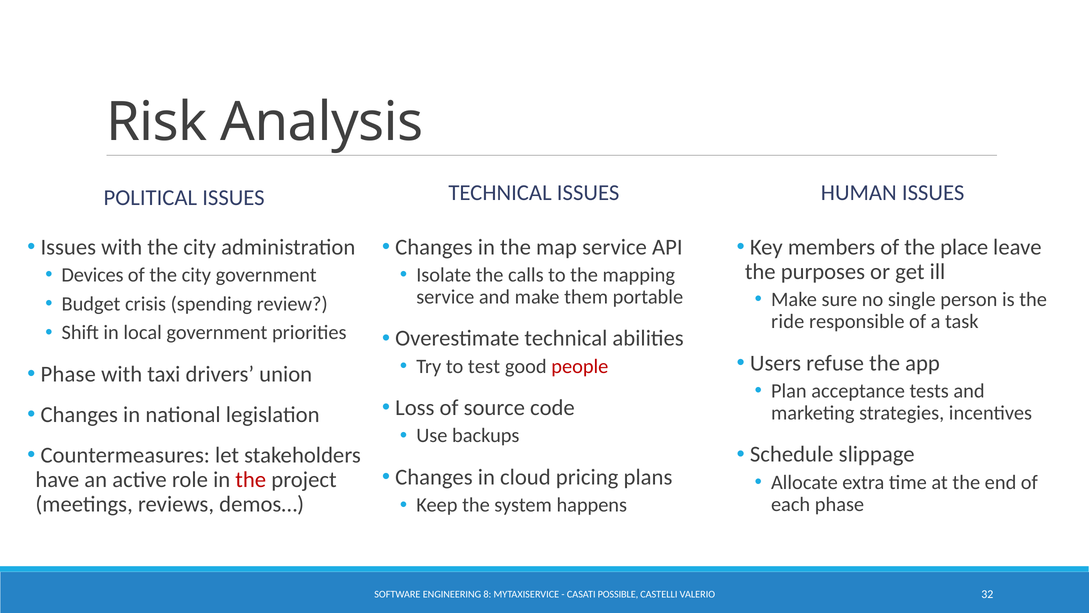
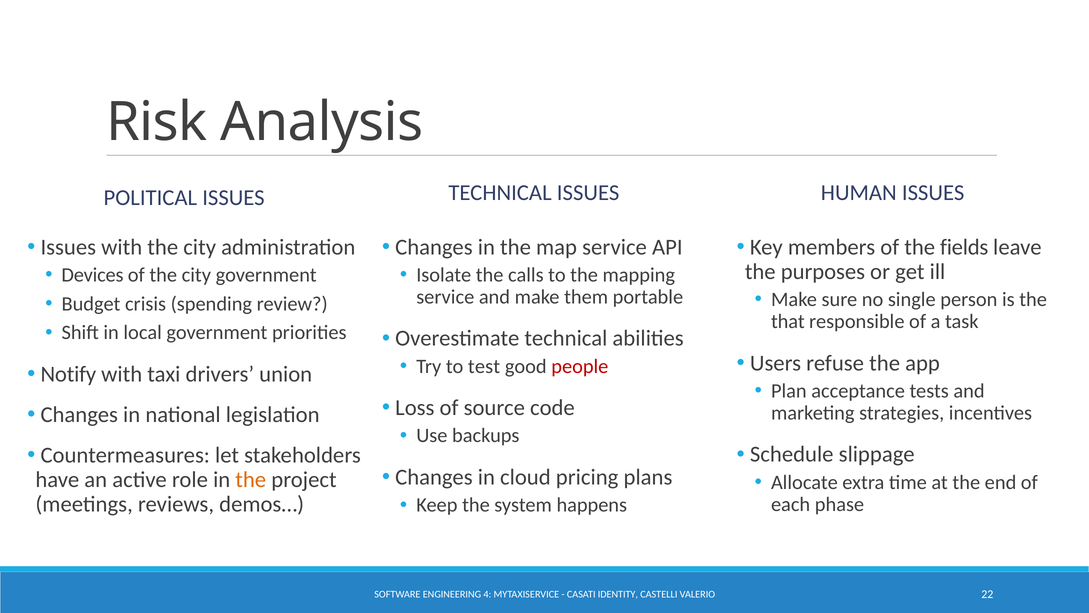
place: place -> fields
ride: ride -> that
Phase at (68, 374): Phase -> Notify
the at (251, 479) colour: red -> orange
8: 8 -> 4
POSSIBLE: POSSIBLE -> IDENTITY
32: 32 -> 22
